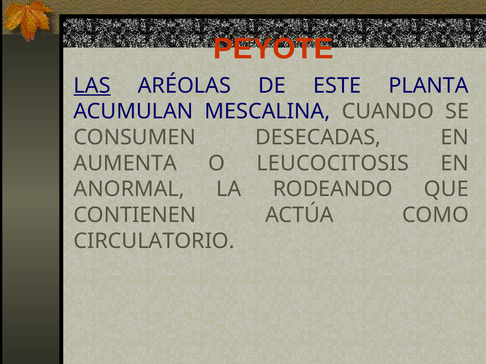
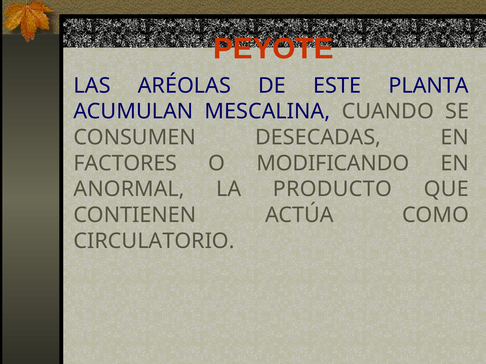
LAS underline: present -> none
AUMENTA: AUMENTA -> FACTORES
LEUCOCITOSIS: LEUCOCITOSIS -> MODIFICANDO
RODEANDO: RODEANDO -> PRODUCTO
